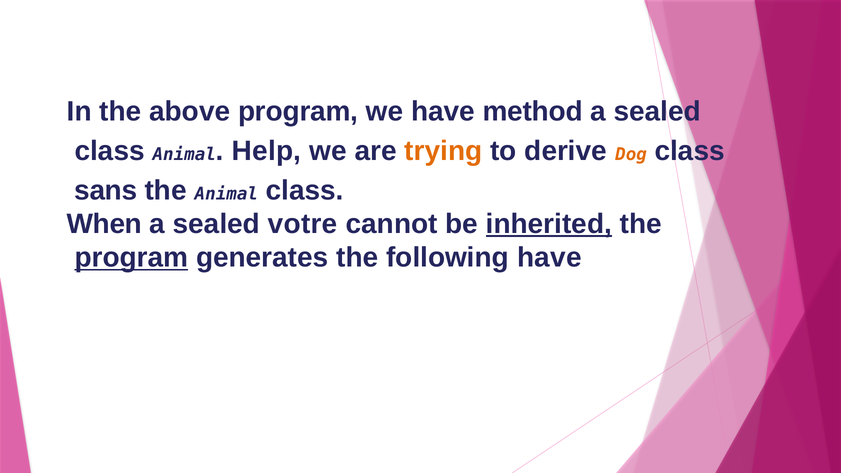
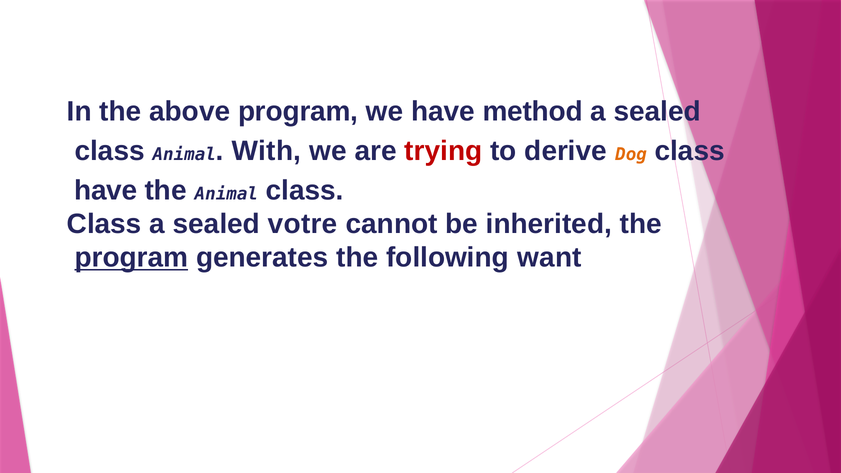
Help: Help -> With
trying colour: orange -> red
sans at (106, 190): sans -> have
When at (104, 224): When -> Class
inherited underline: present -> none
following have: have -> want
